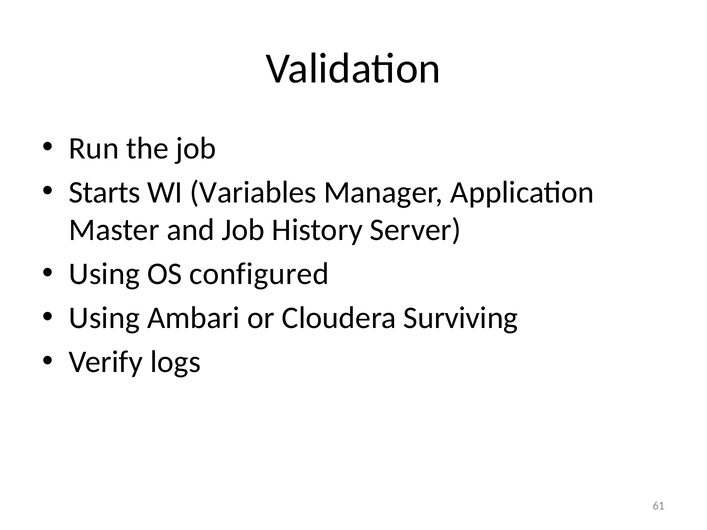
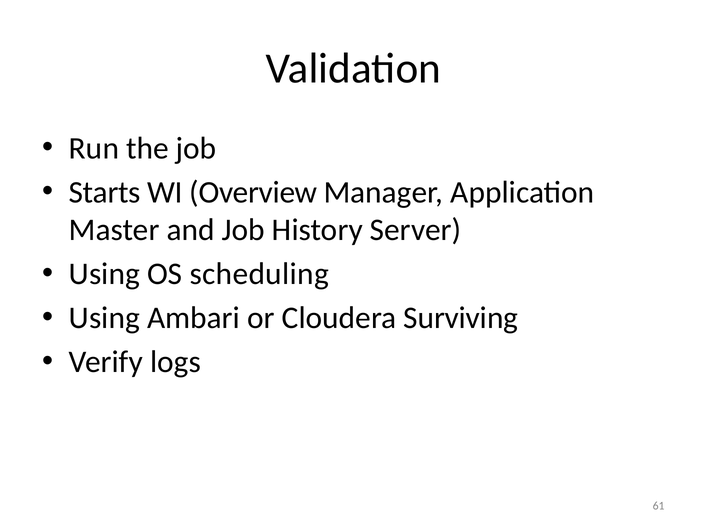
Variables: Variables -> Overview
configured: configured -> scheduling
